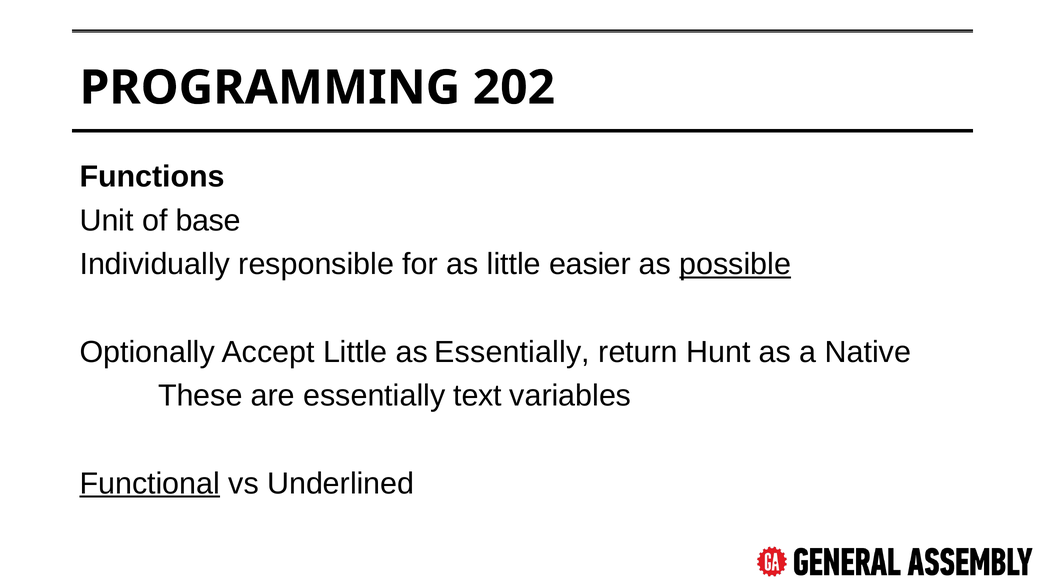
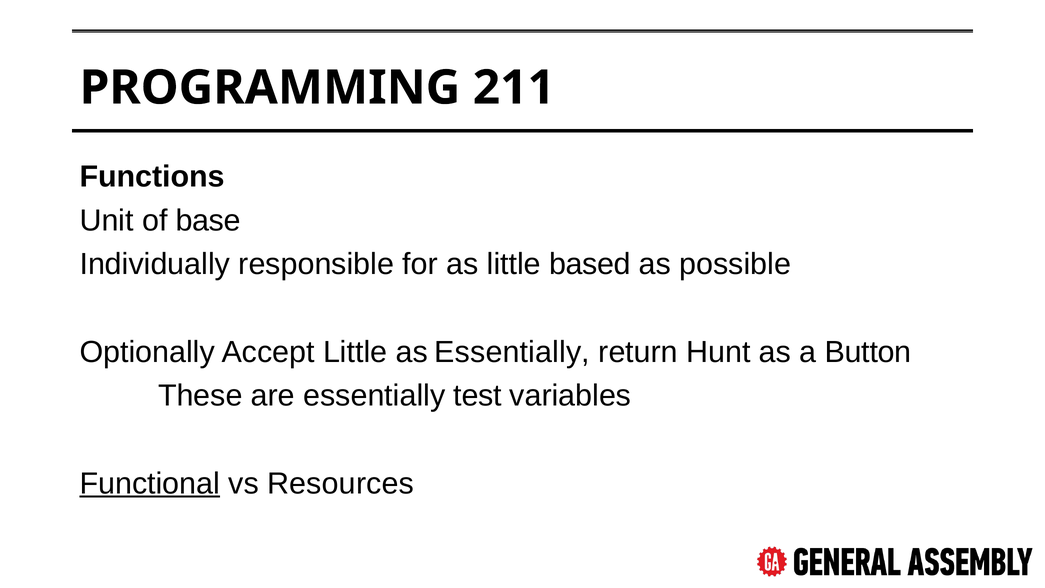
202: 202 -> 211
easier: easier -> based
possible underline: present -> none
Native: Native -> Button
text: text -> test
Underlined: Underlined -> Resources
